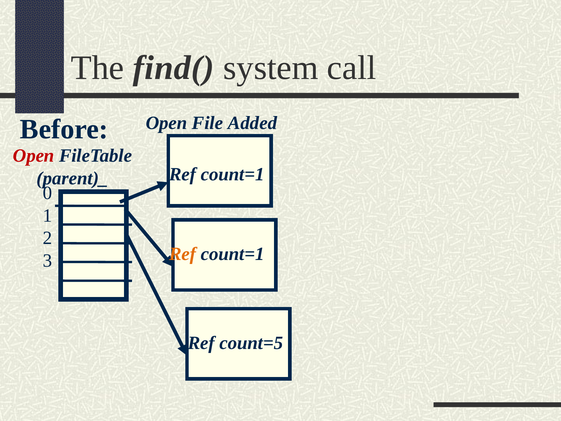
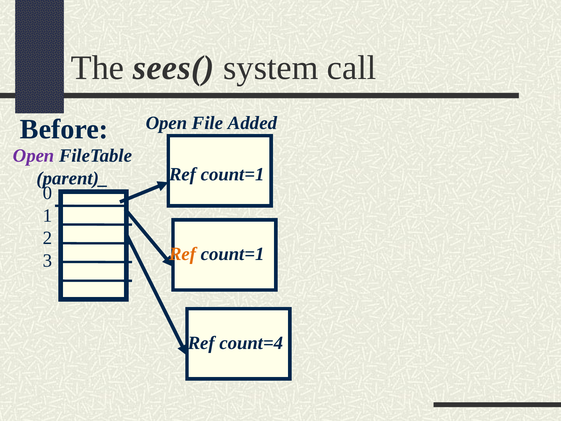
find(: find( -> sees(
Open at (34, 156) colour: red -> purple
count=5: count=5 -> count=4
